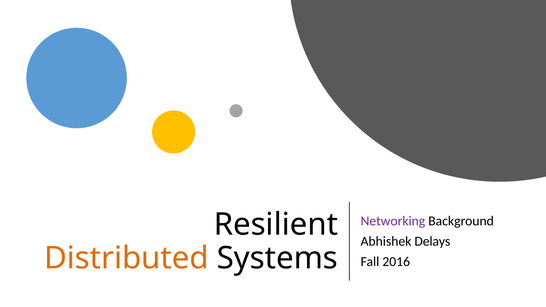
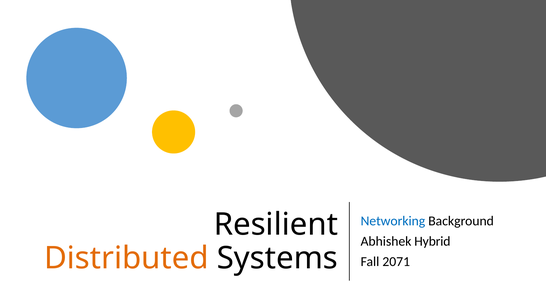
Networking colour: purple -> blue
Delays: Delays -> Hybrid
2016: 2016 -> 2071
